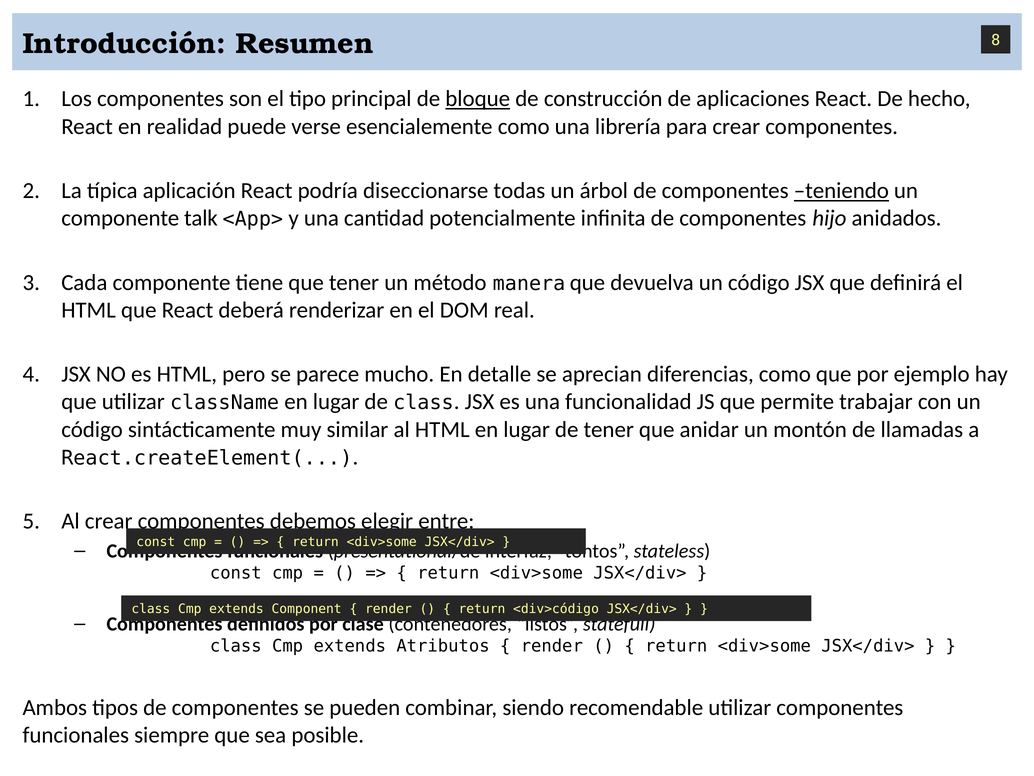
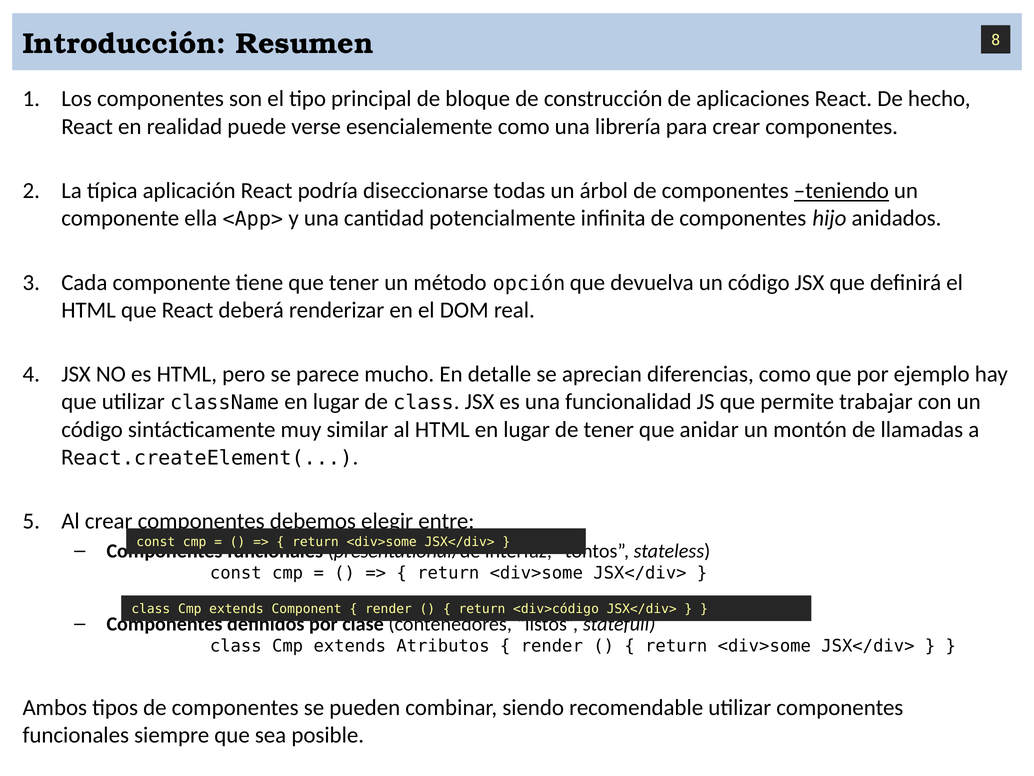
bloque underline: present -> none
talk: talk -> ella
manera: manera -> opción
